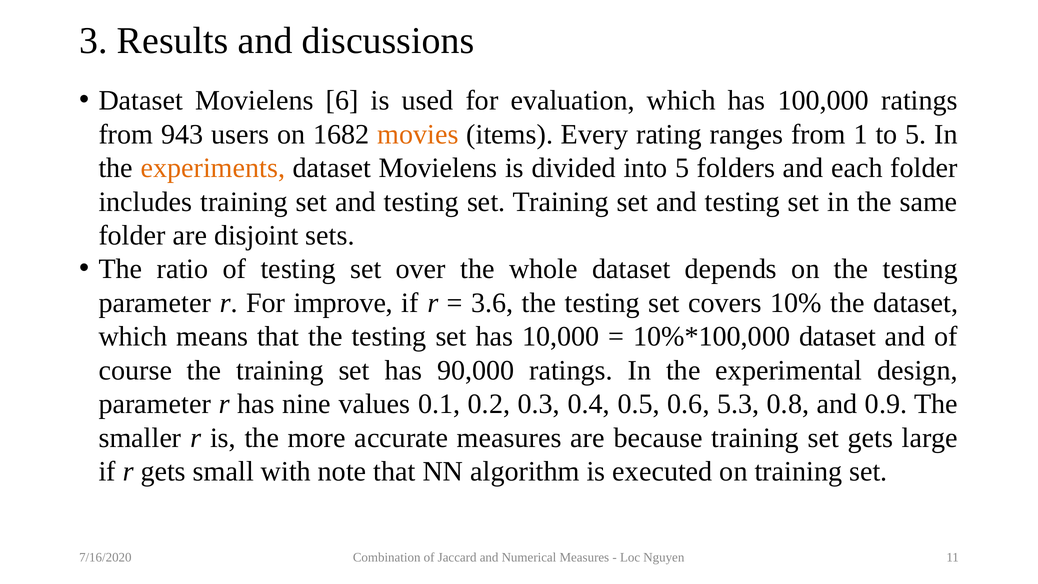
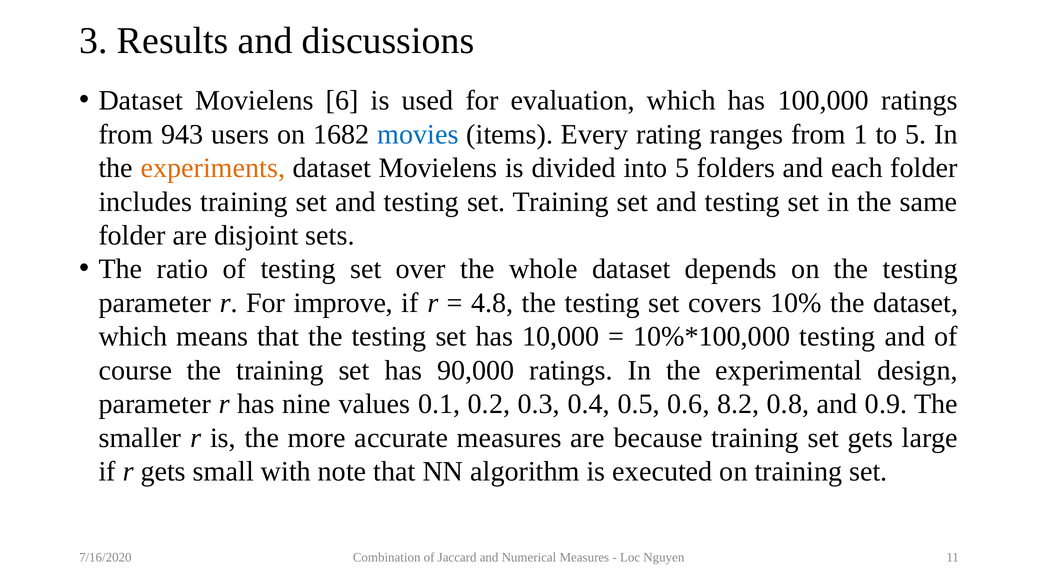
movies colour: orange -> blue
3.6: 3.6 -> 4.8
dataset at (837, 337): dataset -> testing
5.3: 5.3 -> 8.2
